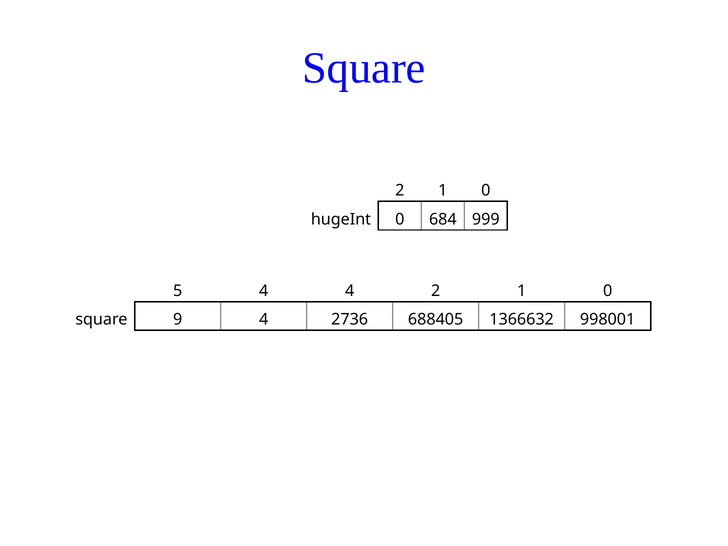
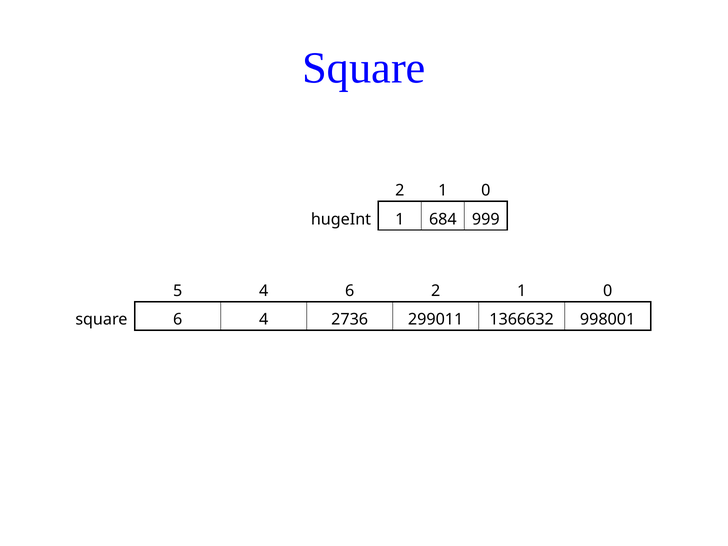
hugeInt 0: 0 -> 1
4 4: 4 -> 6
square 9: 9 -> 6
688405: 688405 -> 299011
